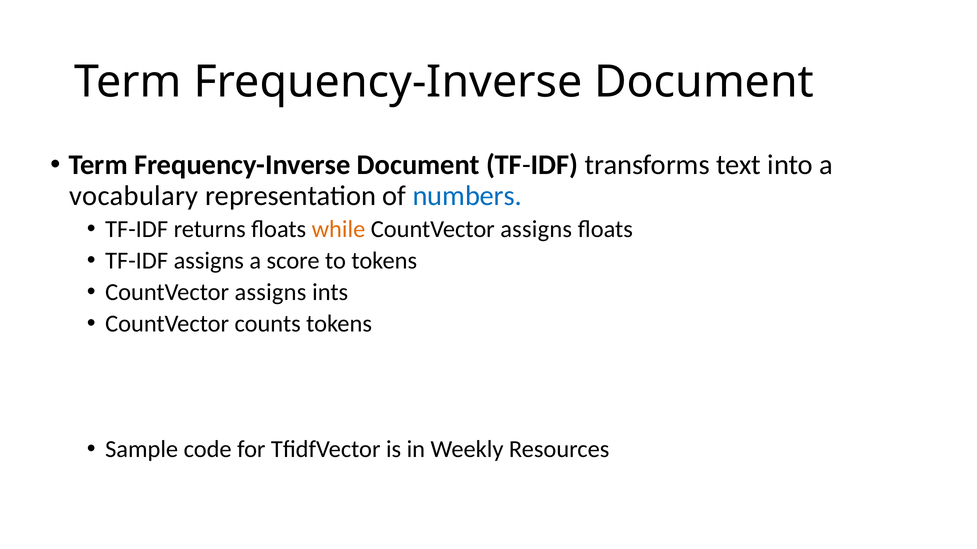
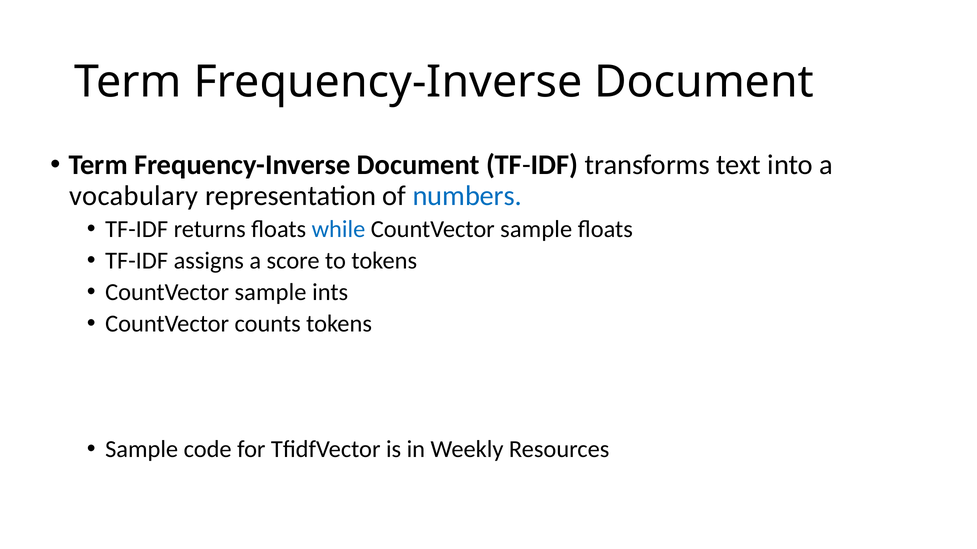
while colour: orange -> blue
assigns at (536, 230): assigns -> sample
assigns at (270, 293): assigns -> sample
